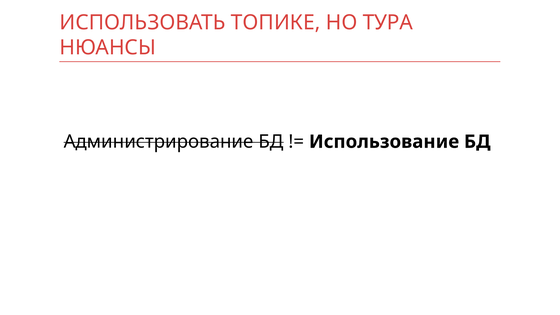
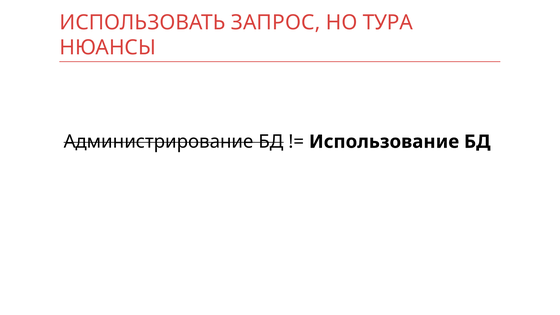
ТОПИКЕ: ТОПИКЕ -> ЗАПРОС
